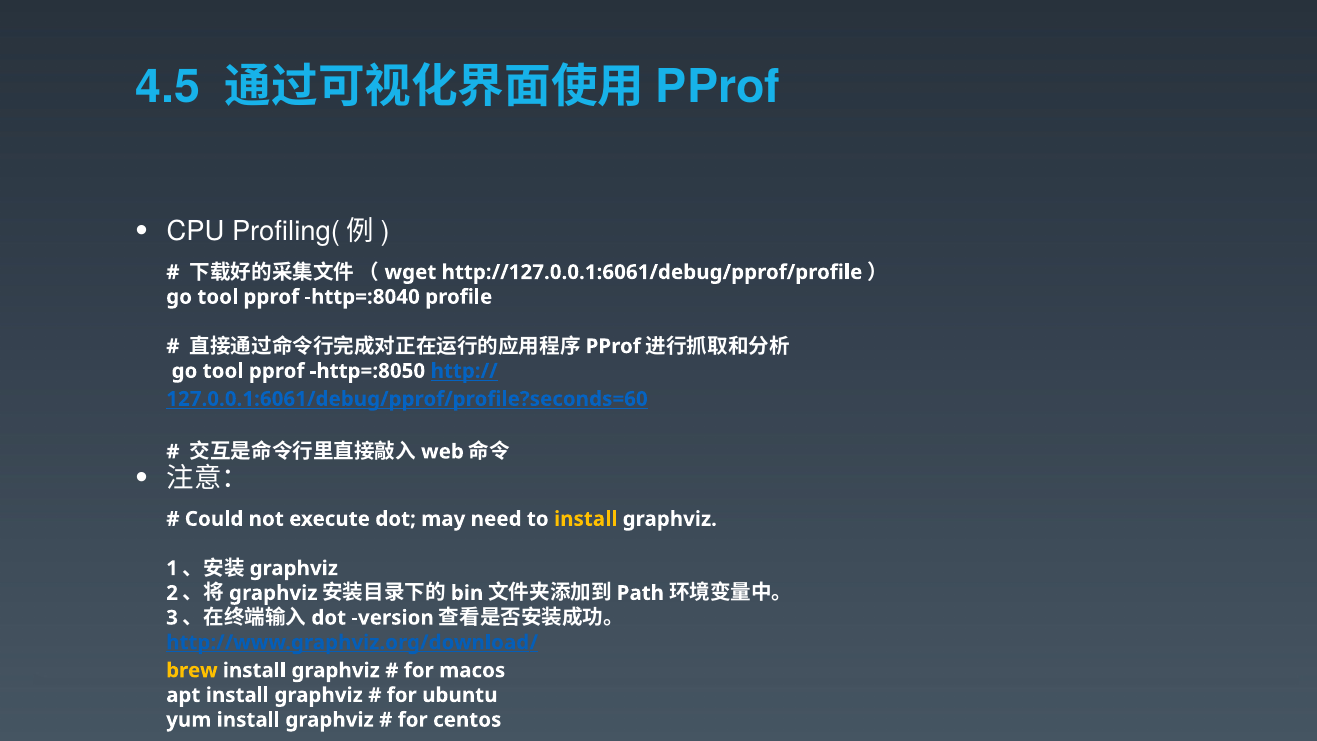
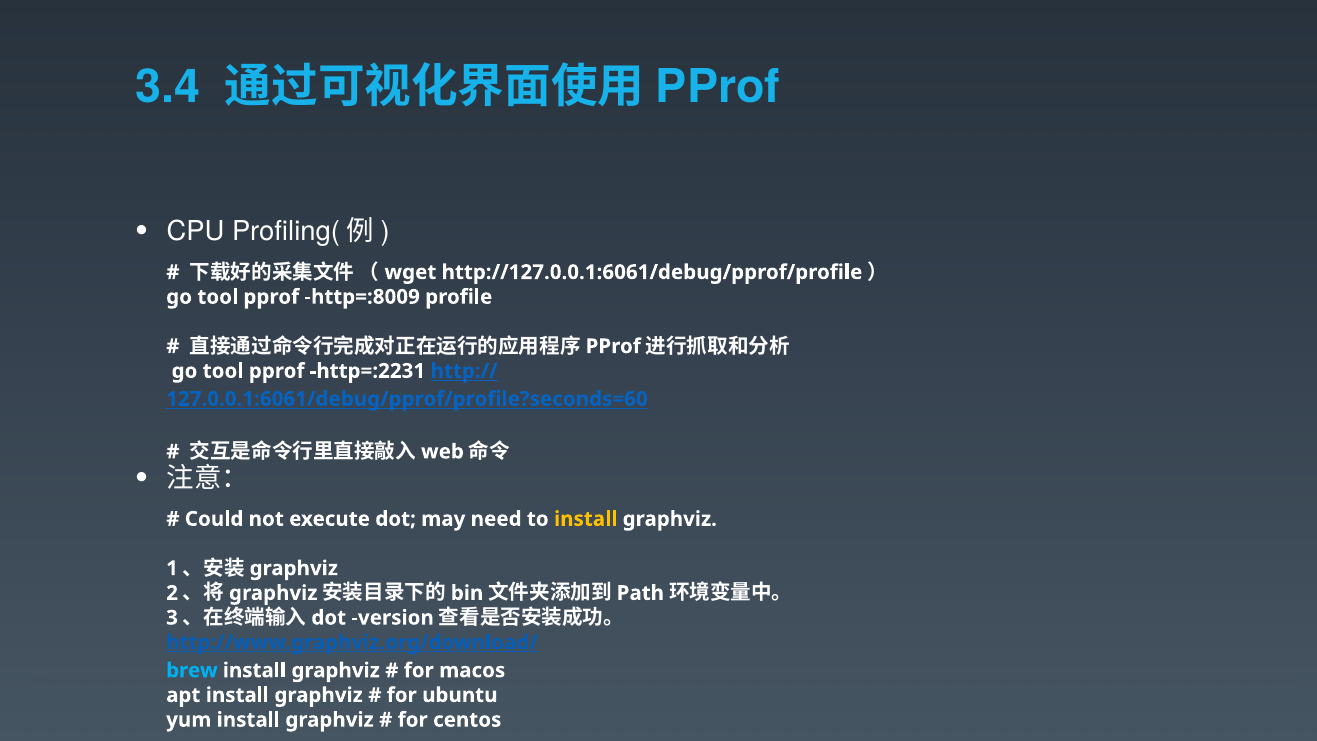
4.5: 4.5 -> 3.4
http=:8040: http=:8040 -> http=:8009
http=:8050: http=:8050 -> http=:2231
brew colour: yellow -> light blue
